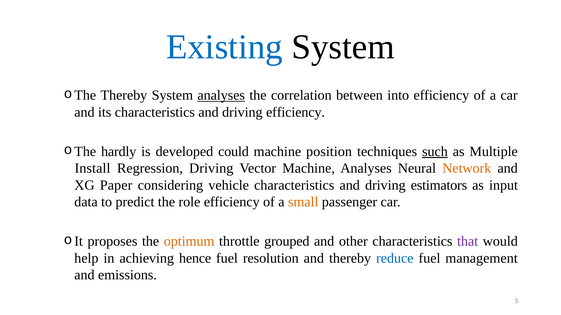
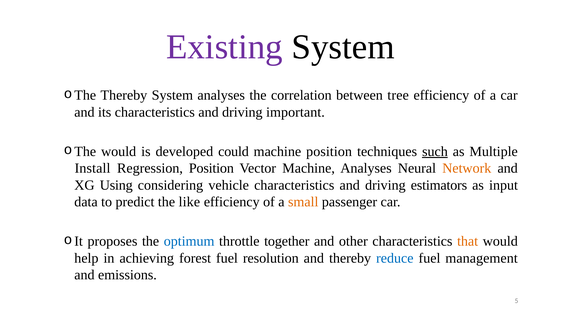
Existing colour: blue -> purple
analyses at (221, 96) underline: present -> none
into: into -> tree
driving efficiency: efficiency -> important
hardly at (119, 152): hardly -> would
Regression Driving: Driving -> Position
Paper: Paper -> Using
role: role -> like
optimum colour: orange -> blue
grouped: grouped -> together
that colour: purple -> orange
hence: hence -> forest
